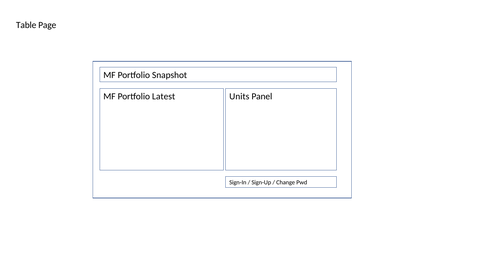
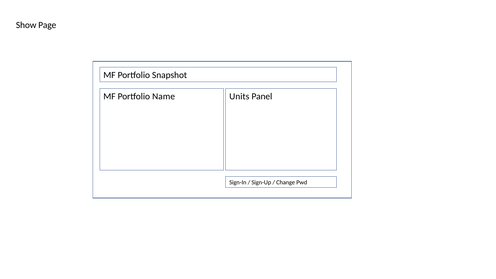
Table: Table -> Show
Latest: Latest -> Name
